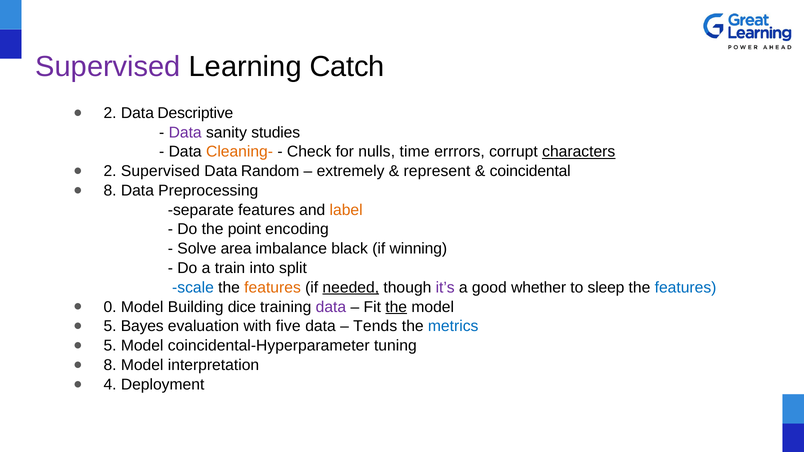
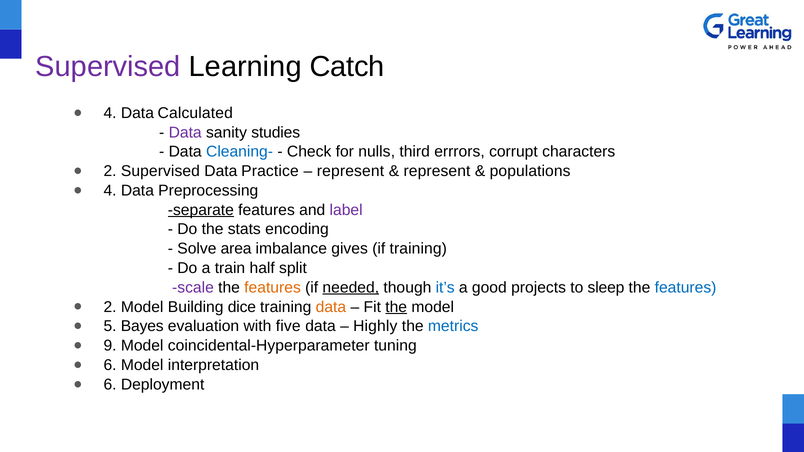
2 at (110, 113): 2 -> 4
Descriptive: Descriptive -> Calculated
Cleaning- colour: orange -> blue
time: time -> third
characters underline: present -> none
Random: Random -> Practice
extremely at (351, 171): extremely -> represent
coincidental: coincidental -> populations
8 at (110, 191): 8 -> 4
separate underline: none -> present
label colour: orange -> purple
point: point -> stats
black: black -> gives
if winning: winning -> training
into: into -> half
scale colour: blue -> purple
it’s colour: purple -> blue
whether: whether -> projects
0 at (110, 307): 0 -> 2
data at (331, 307) colour: purple -> orange
Tends: Tends -> Highly
5 at (110, 346): 5 -> 9
8 at (110, 365): 8 -> 6
4 at (110, 385): 4 -> 6
